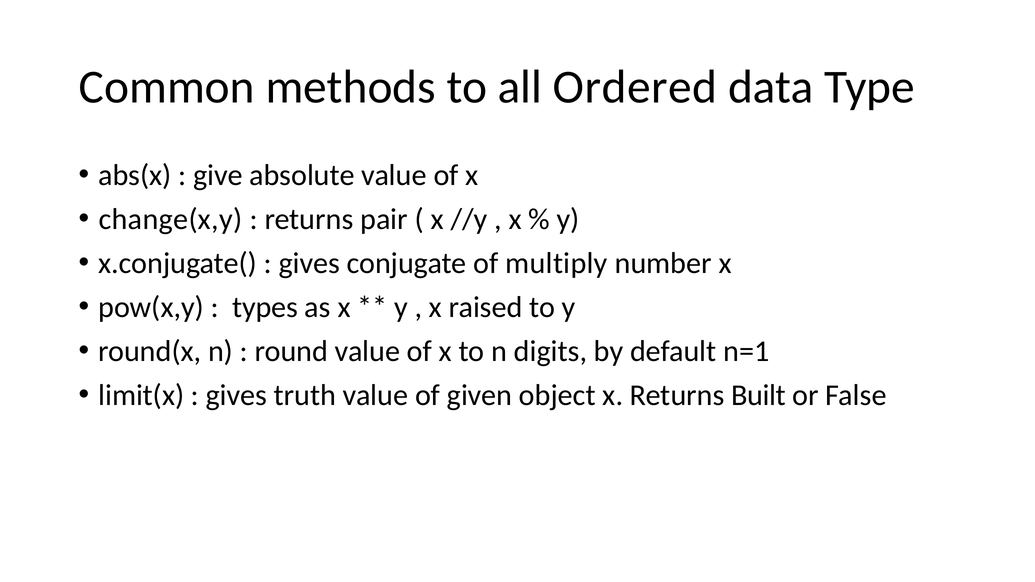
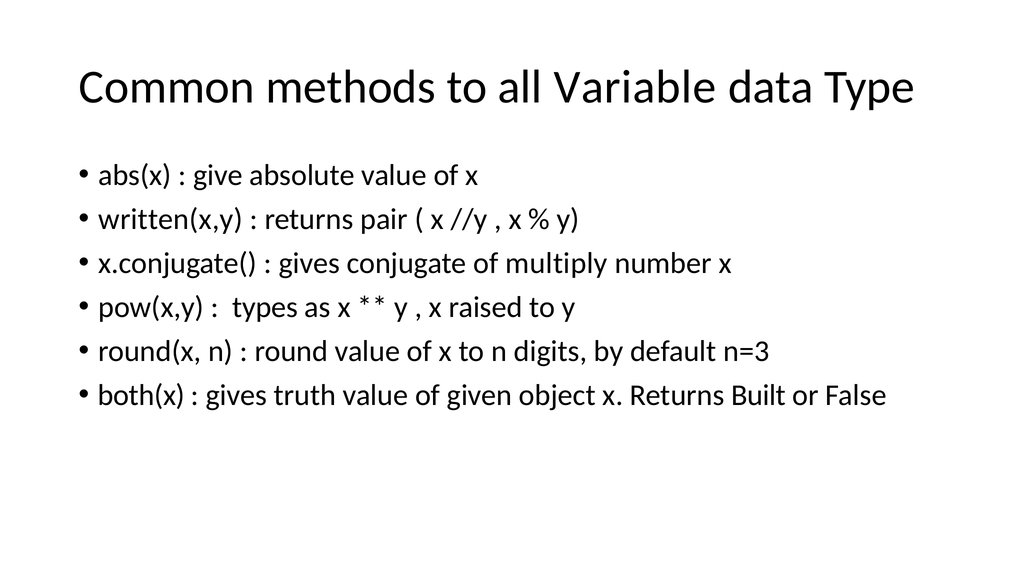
Ordered: Ordered -> Variable
change(x,y: change(x,y -> written(x,y
n=1: n=1 -> n=3
limit(x: limit(x -> both(x
